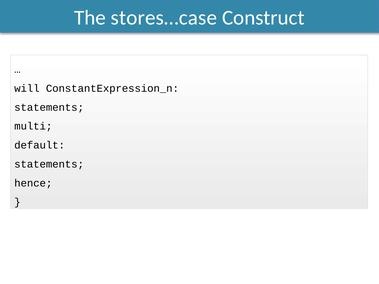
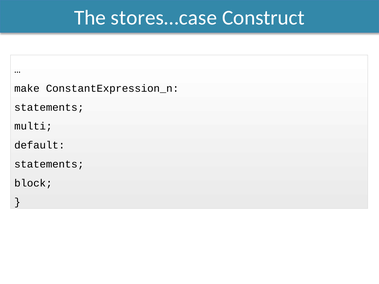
will: will -> make
hence: hence -> block
